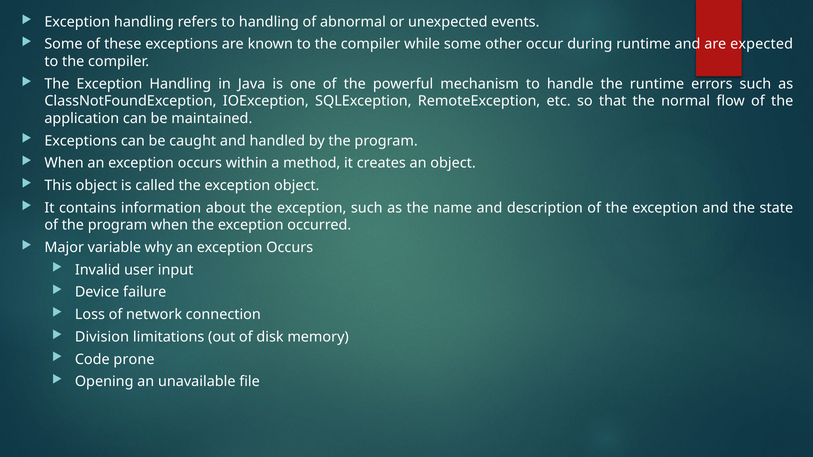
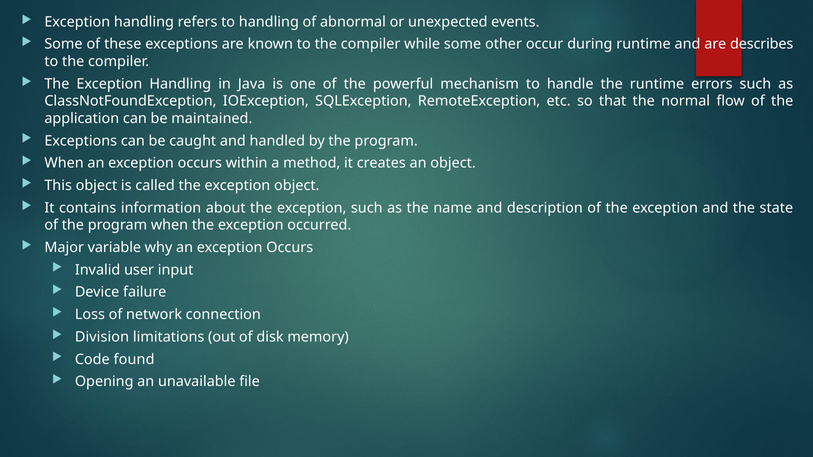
expected: expected -> describes
prone: prone -> found
